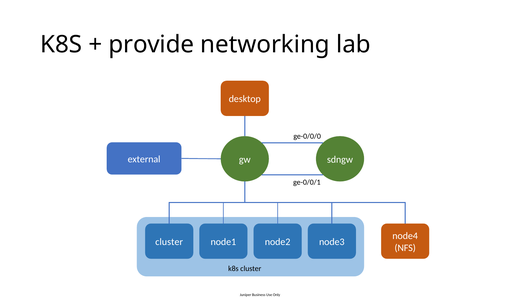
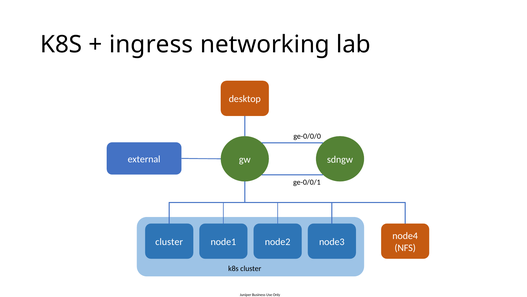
provide: provide -> ingress
